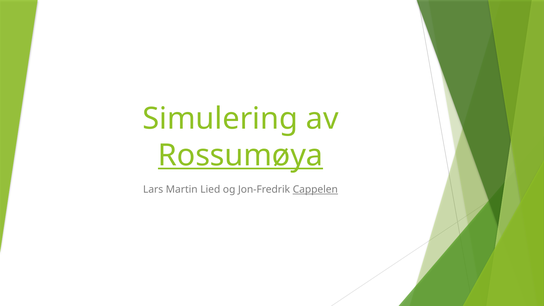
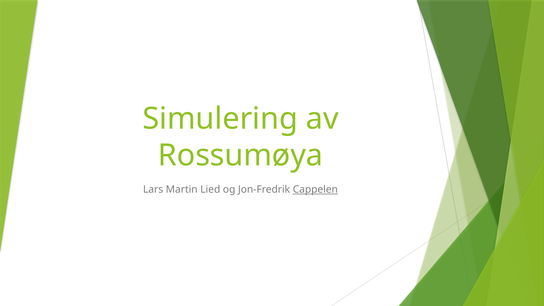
Rossumøya underline: present -> none
